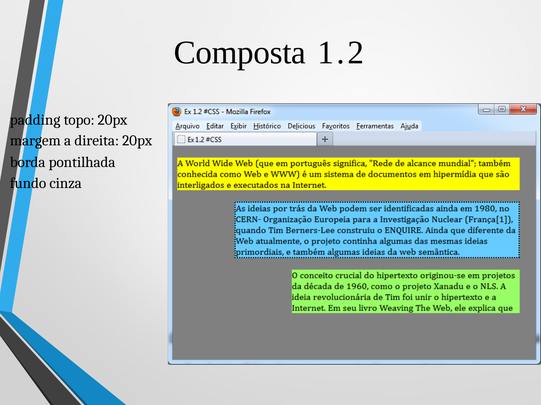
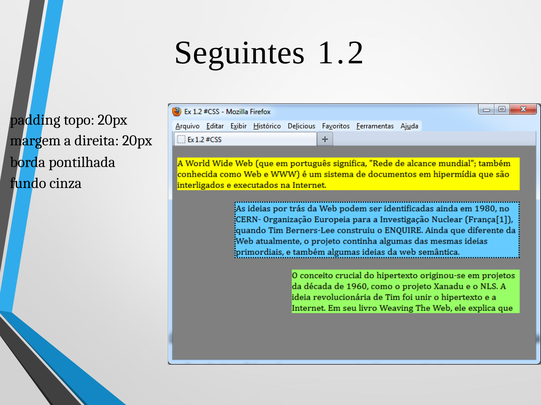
Composta: Composta -> Seguintes
